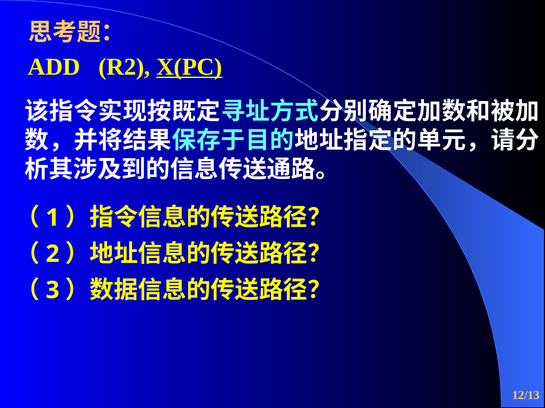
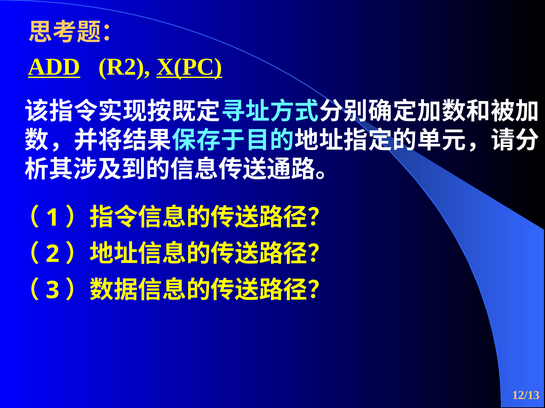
ADD underline: none -> present
